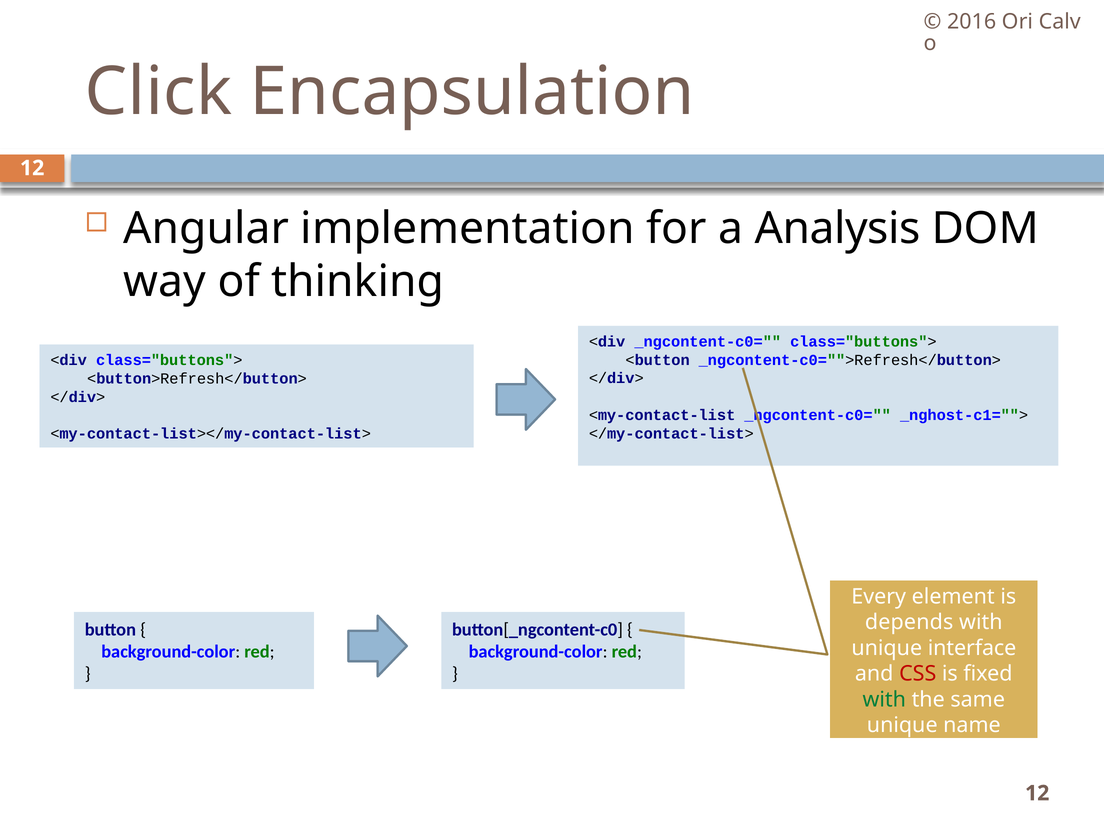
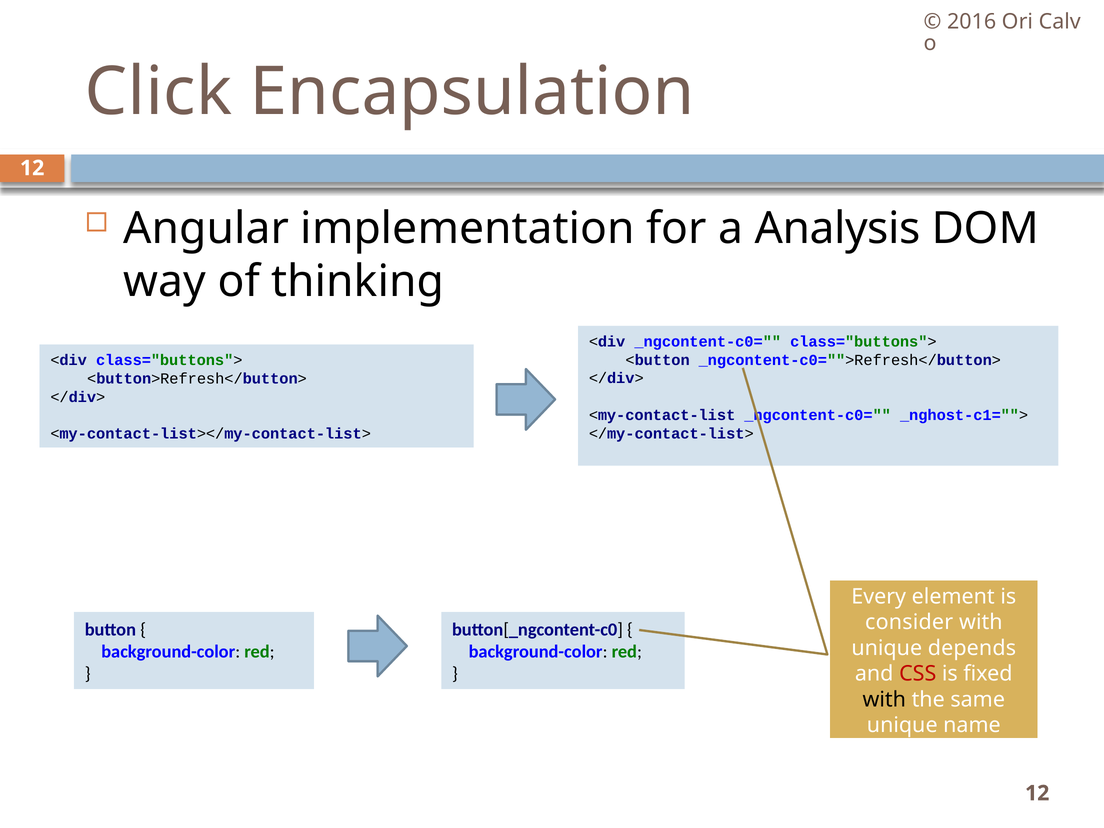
depends: depends -> consider
interface: interface -> depends
with at (884, 700) colour: green -> black
